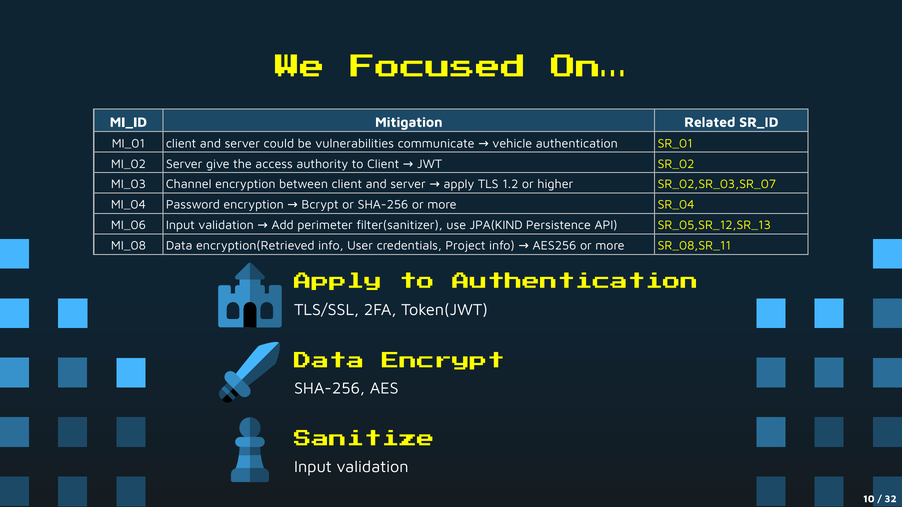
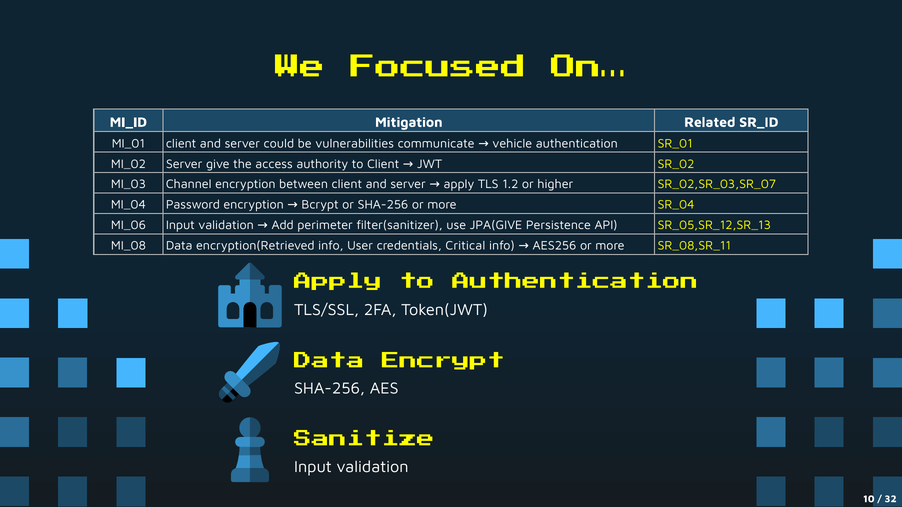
JPA(KIND: JPA(KIND -> JPA(GIVE
Project: Project -> Critical
